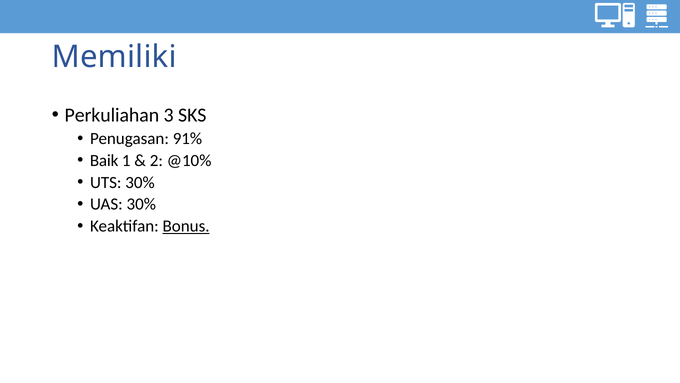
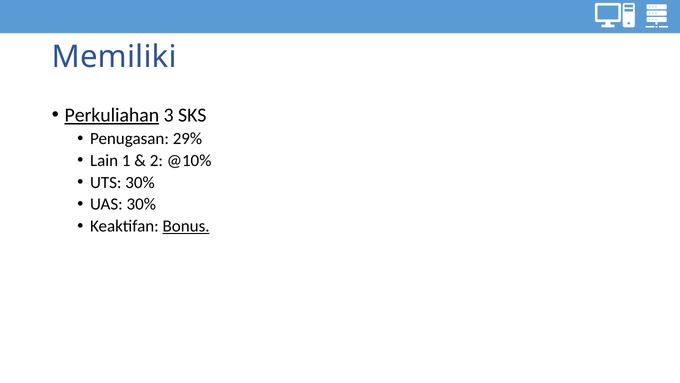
Perkuliahan underline: none -> present
91%: 91% -> 29%
Baik: Baik -> Lain
